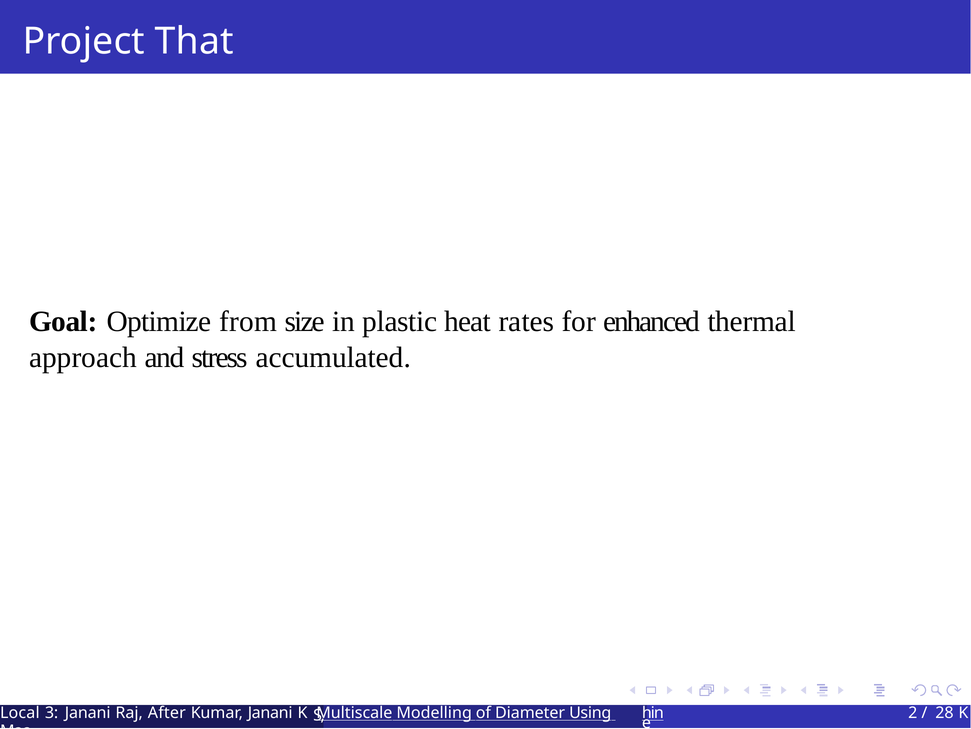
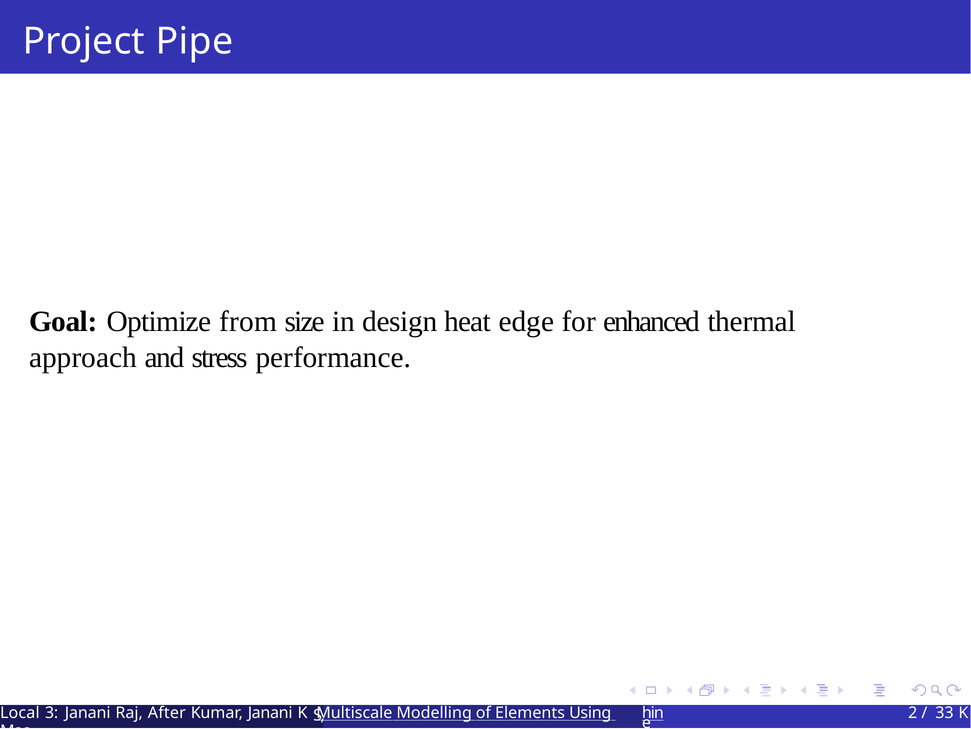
That: That -> Pipe
plastic: plastic -> design
rates: rates -> edge
accumulated: accumulated -> performance
Diameter: Diameter -> Elements
28: 28 -> 33
